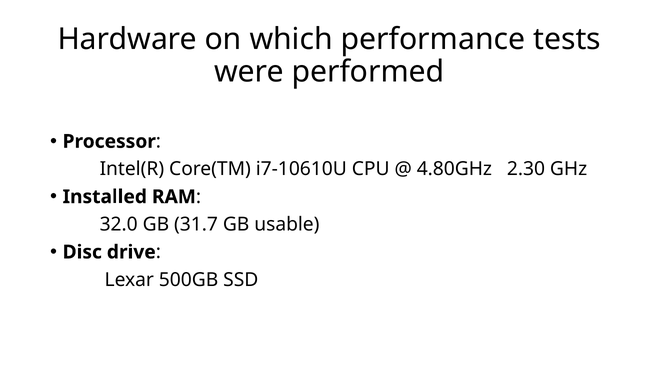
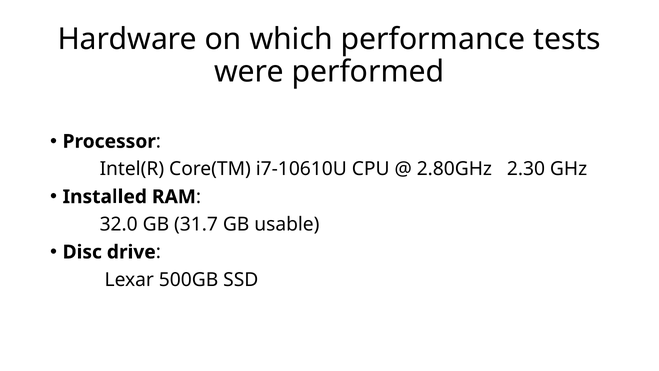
4.80GHz: 4.80GHz -> 2.80GHz
